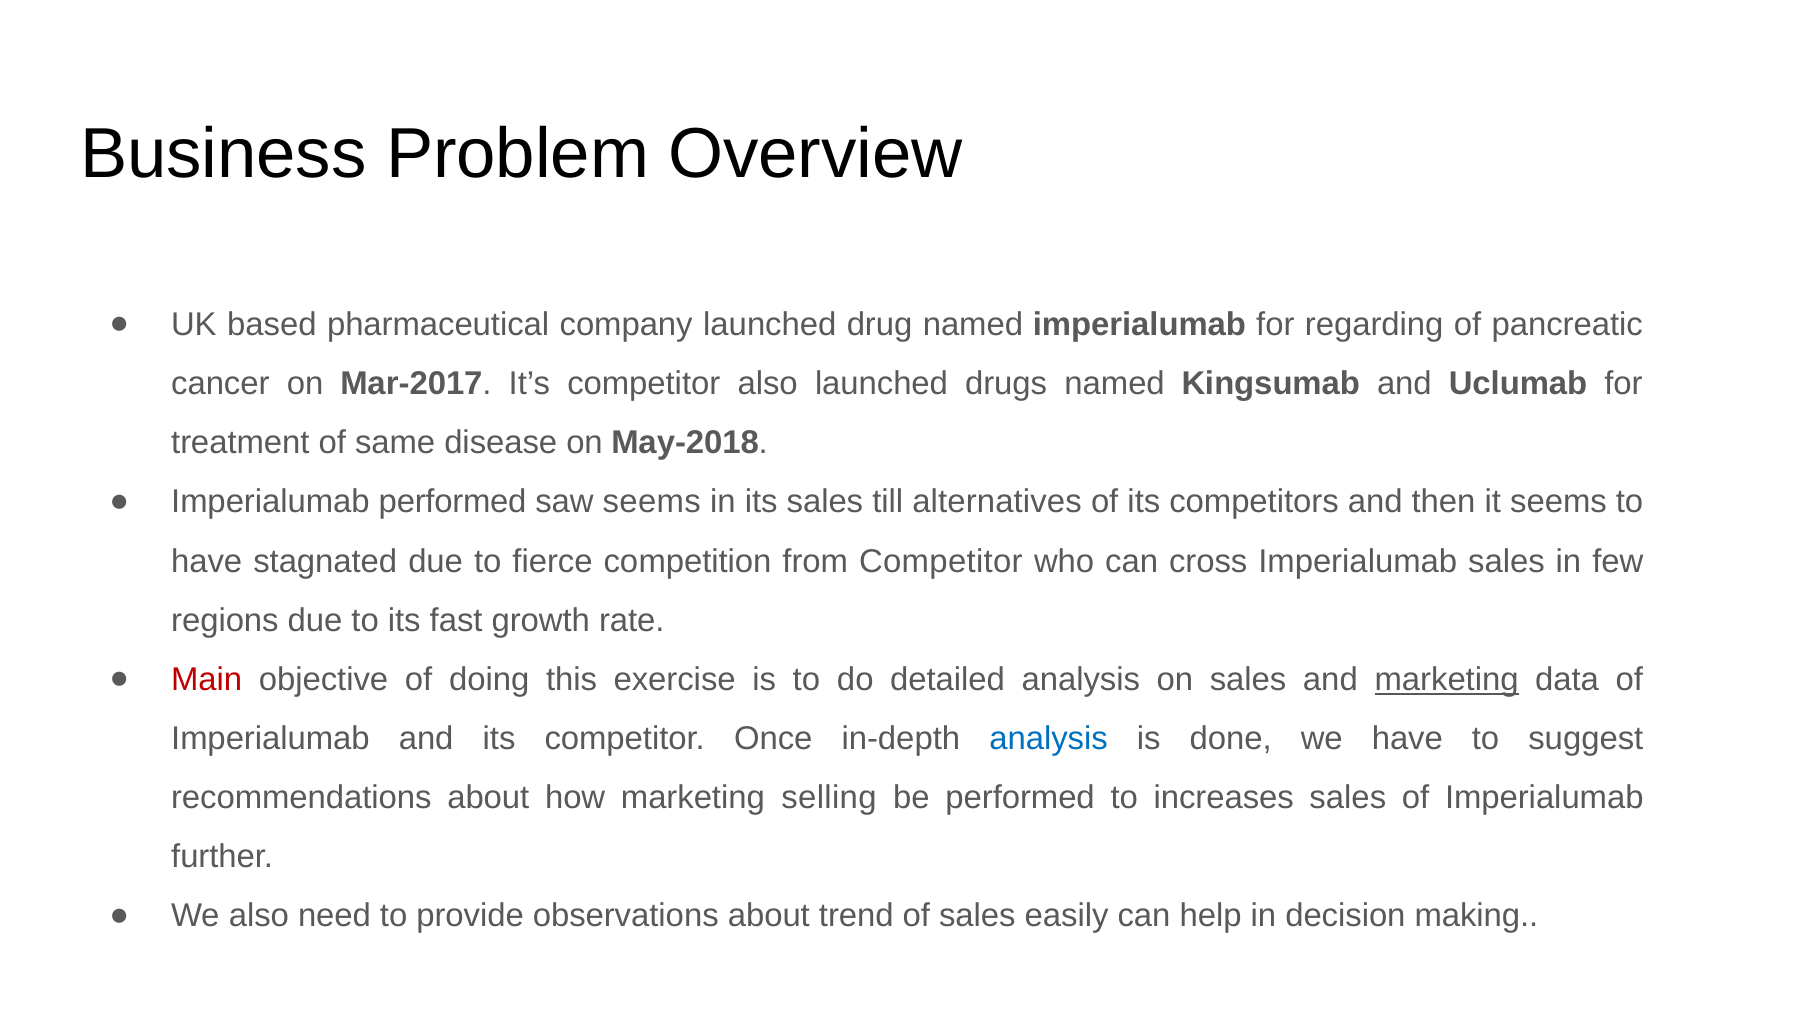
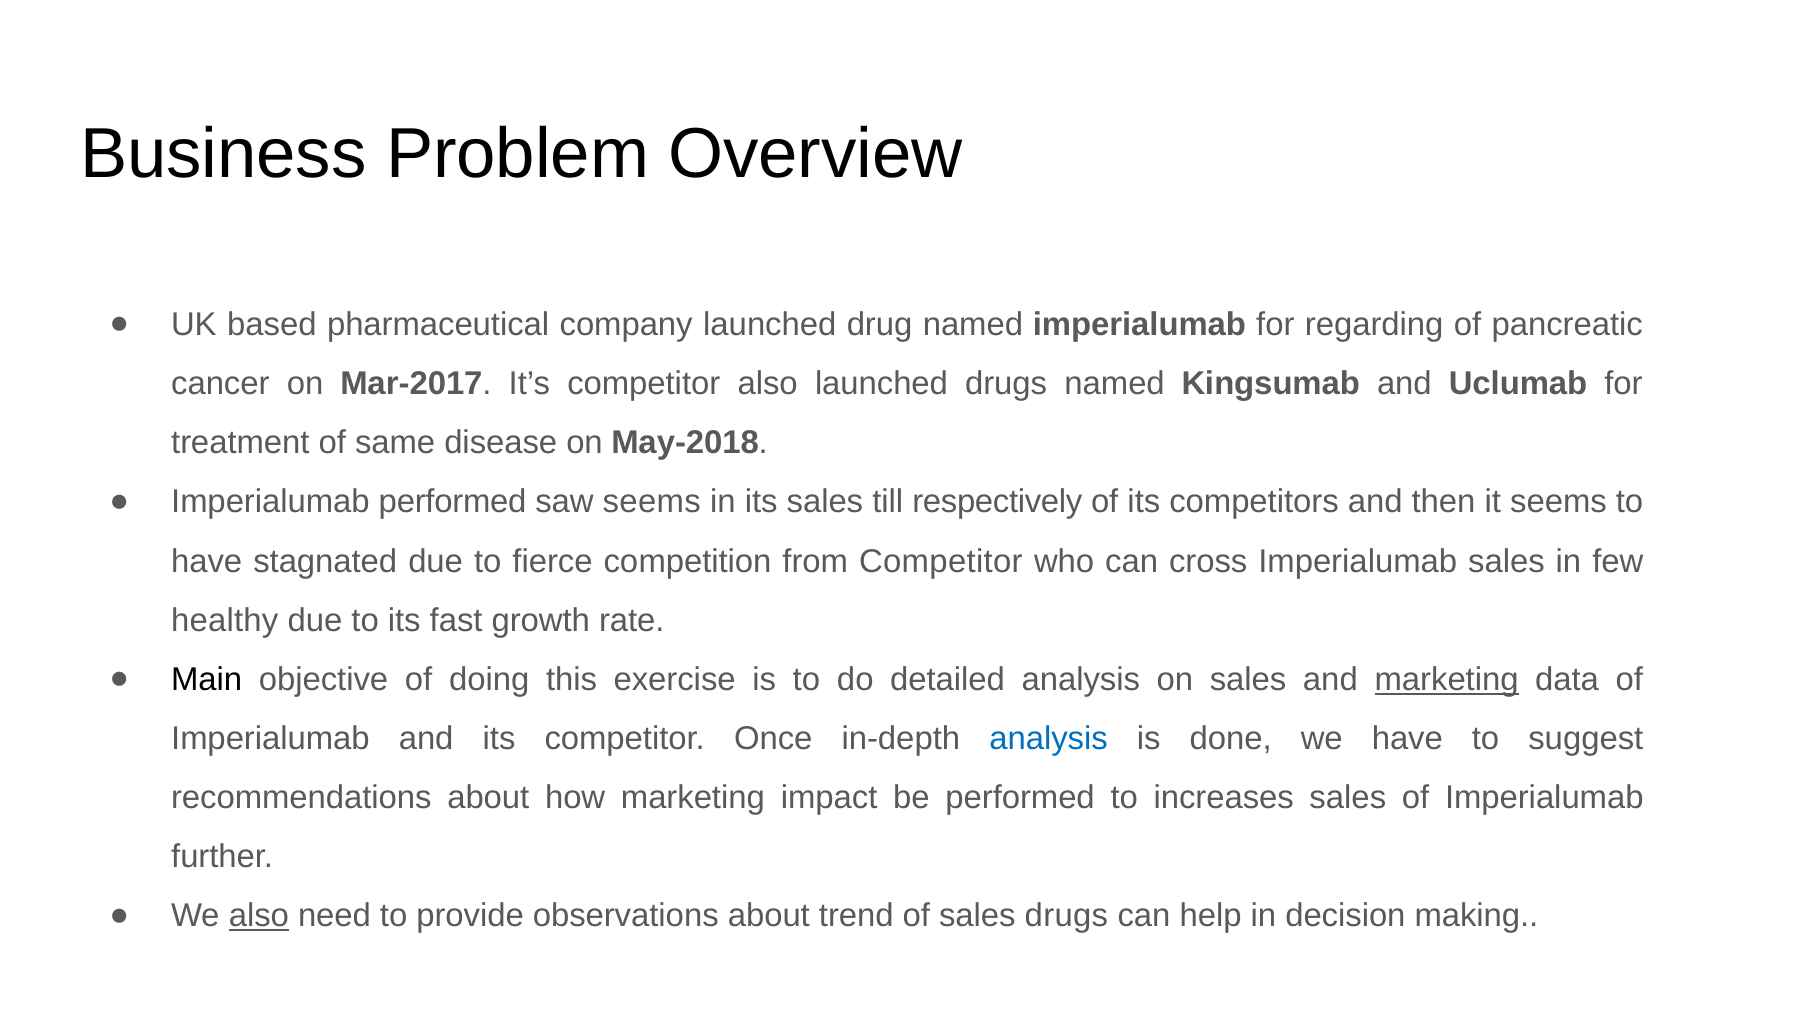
alternatives: alternatives -> respectively
regions: regions -> healthy
Main colour: red -> black
selling: selling -> impact
also at (259, 916) underline: none -> present
sales easily: easily -> drugs
